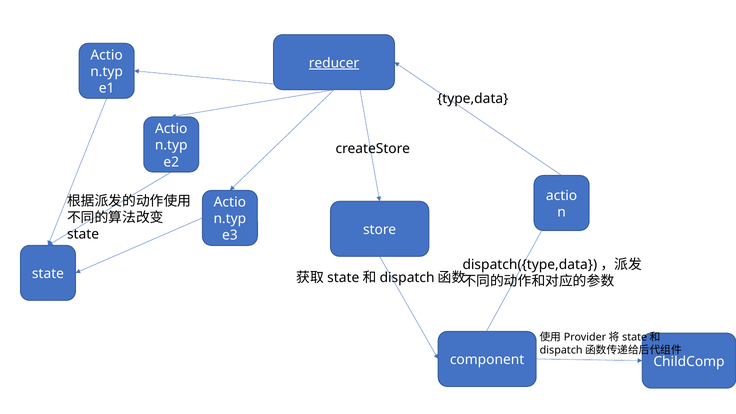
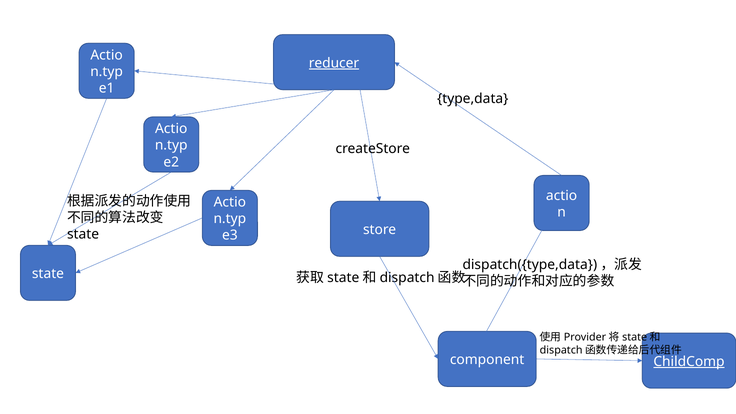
ChildComp underline: none -> present
